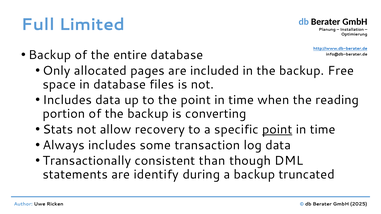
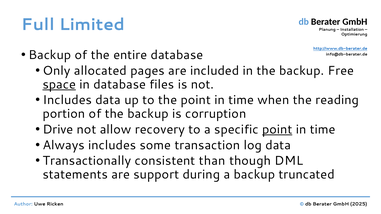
space underline: none -> present
converting: converting -> corruption
Stats: Stats -> Drive
identify: identify -> support
